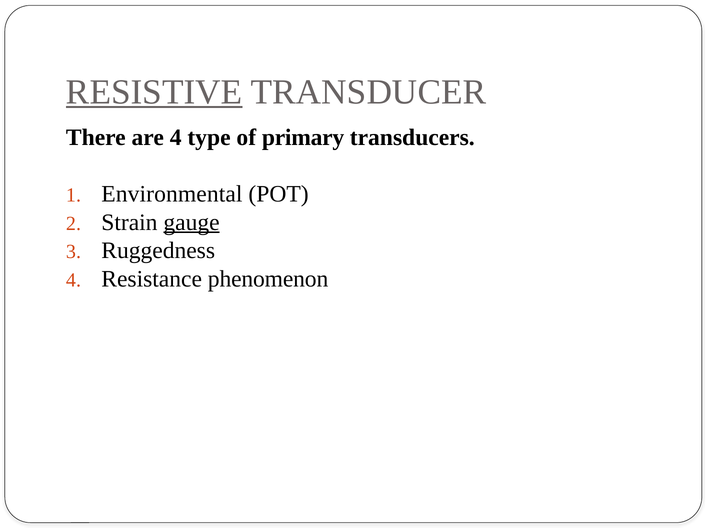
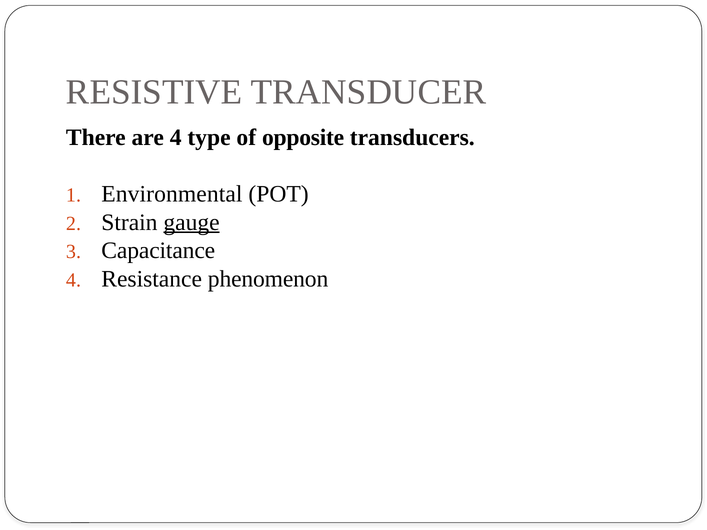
RESISTIVE underline: present -> none
primary: primary -> opposite
Ruggedness: Ruggedness -> Capacitance
